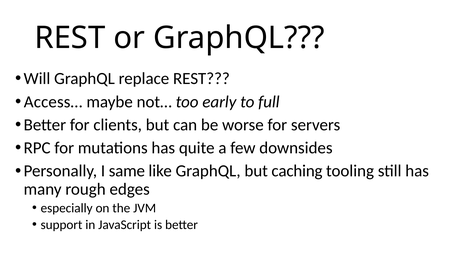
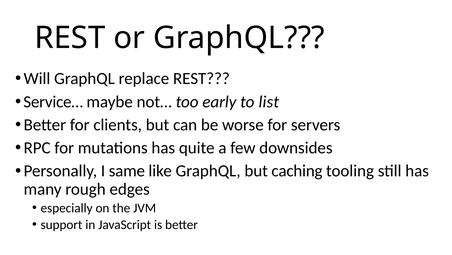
Access…: Access… -> Service…
full: full -> list
